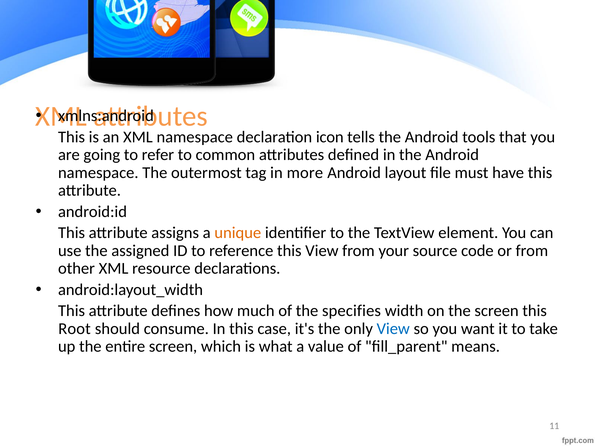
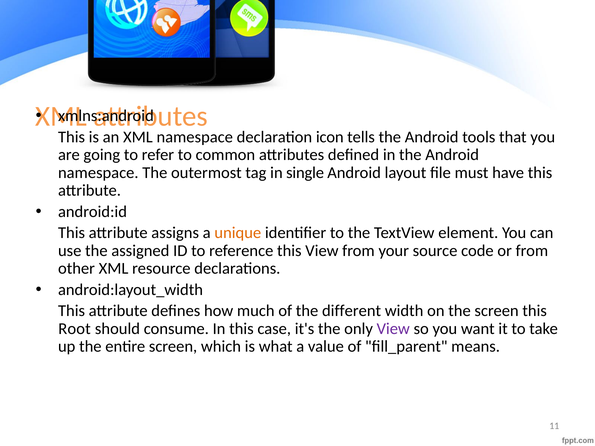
more: more -> single
specifies: specifies -> different
View at (393, 329) colour: blue -> purple
